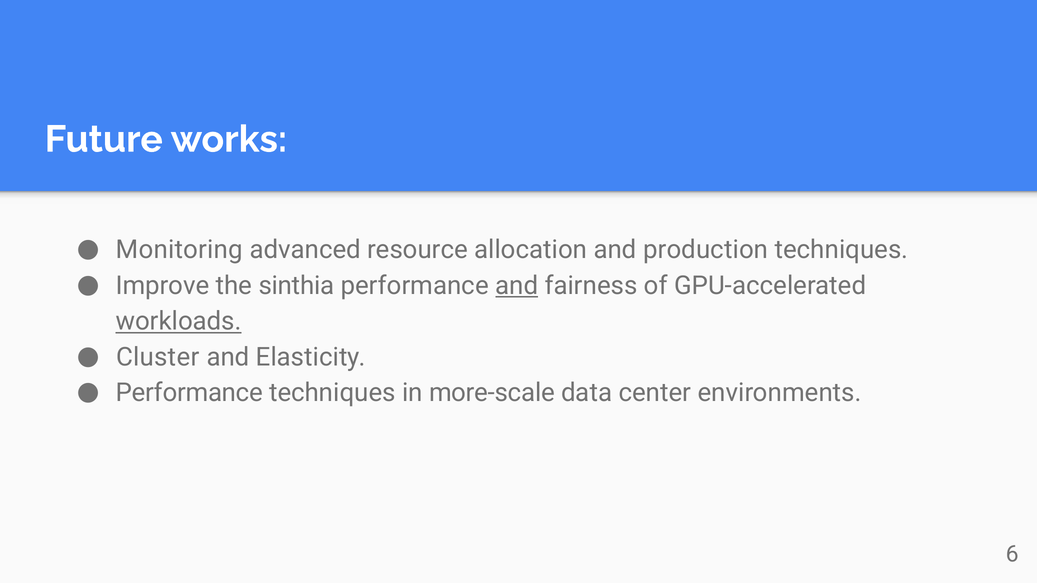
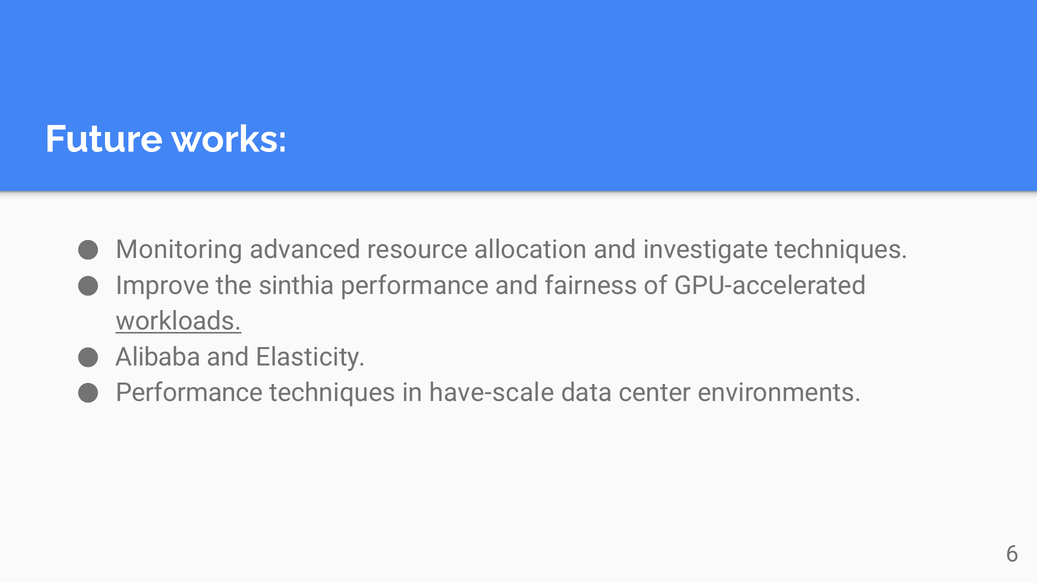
production: production -> investigate
and at (517, 286) underline: present -> none
Cluster: Cluster -> Alibaba
more-scale: more-scale -> have-scale
